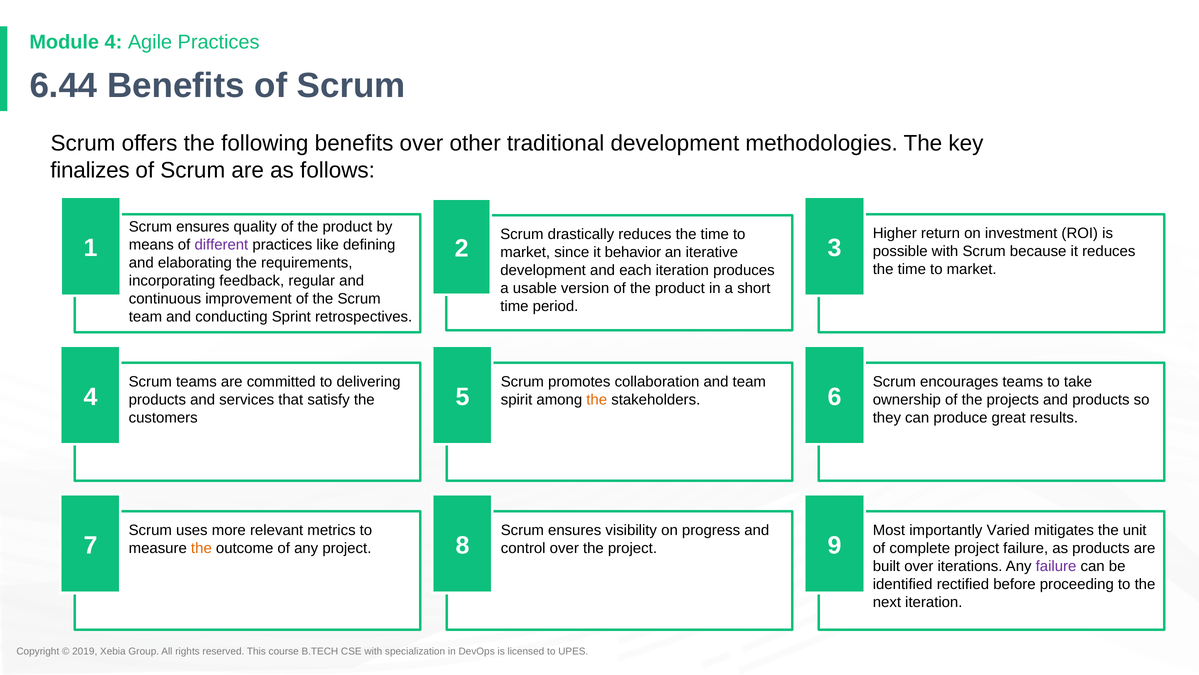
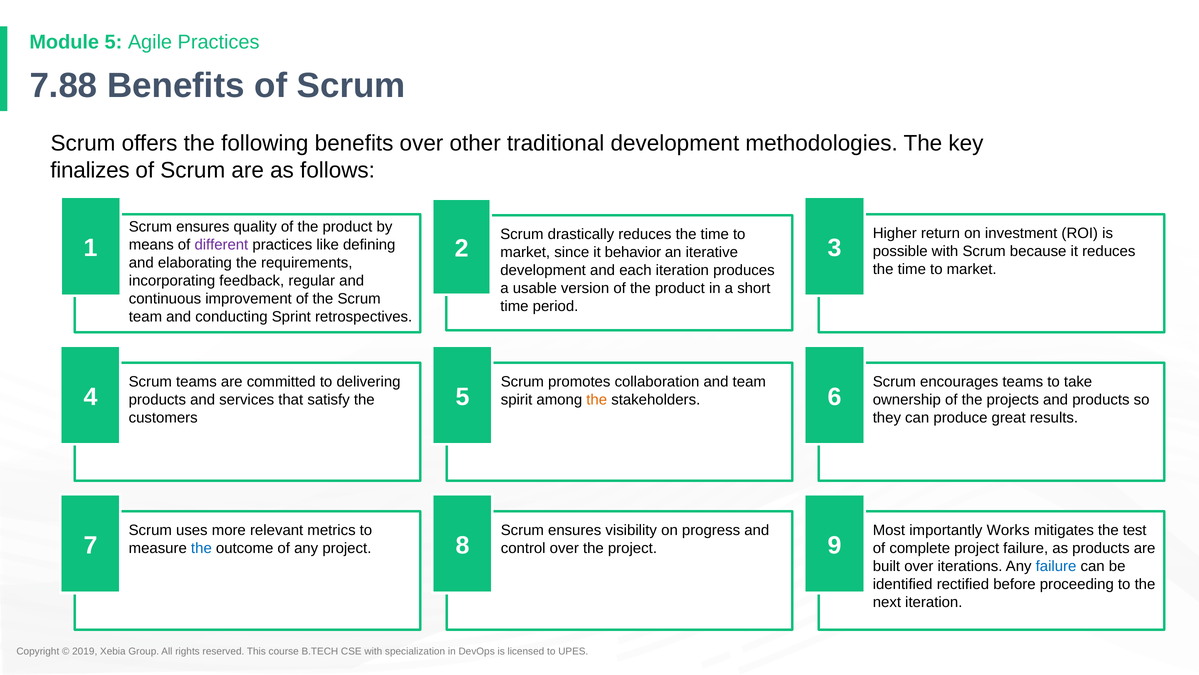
4 at (113, 42): 4 -> 5
6.44: 6.44 -> 7.88
Varied: Varied -> Works
unit: unit -> test
the at (201, 548) colour: orange -> blue
failure at (1056, 566) colour: purple -> blue
